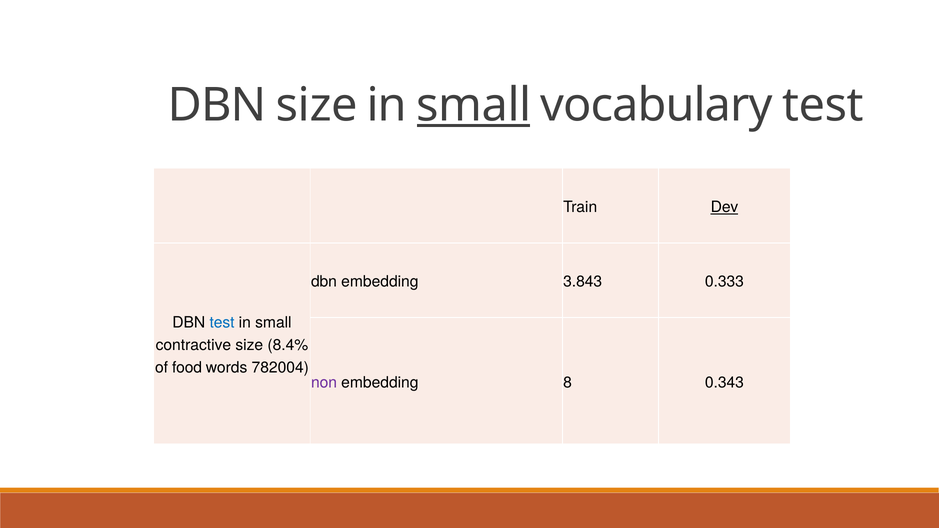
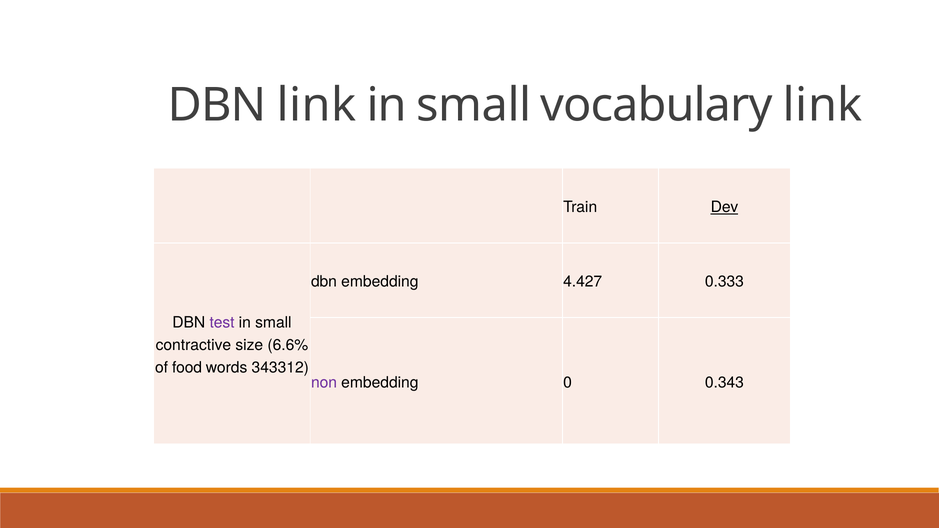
DBN size: size -> link
small at (474, 105) underline: present -> none
vocabulary test: test -> link
3.843: 3.843 -> 4.427
test at (222, 323) colour: blue -> purple
8.4%: 8.4% -> 6.6%
782004: 782004 -> 343312
8: 8 -> 0
